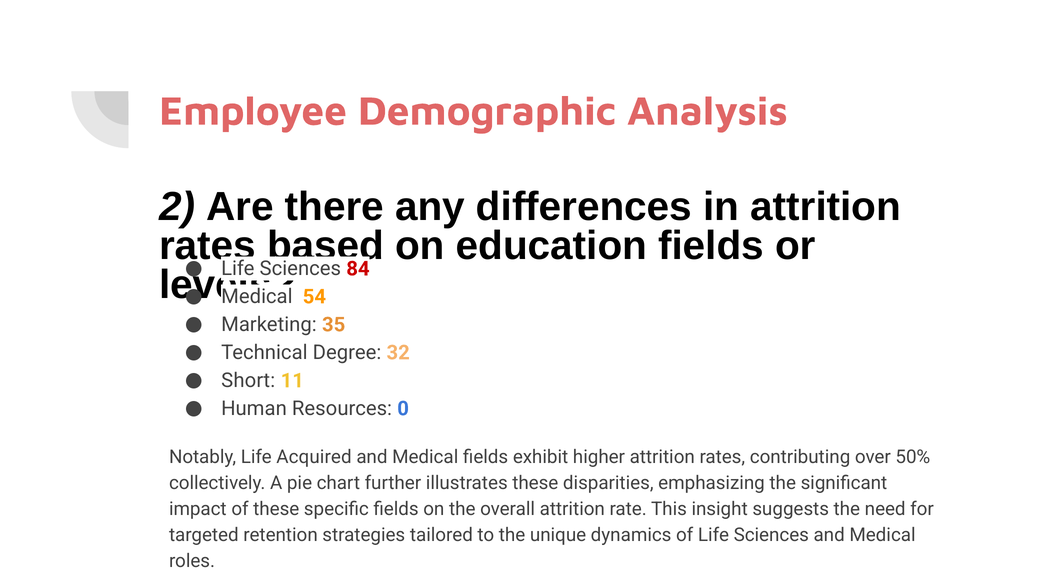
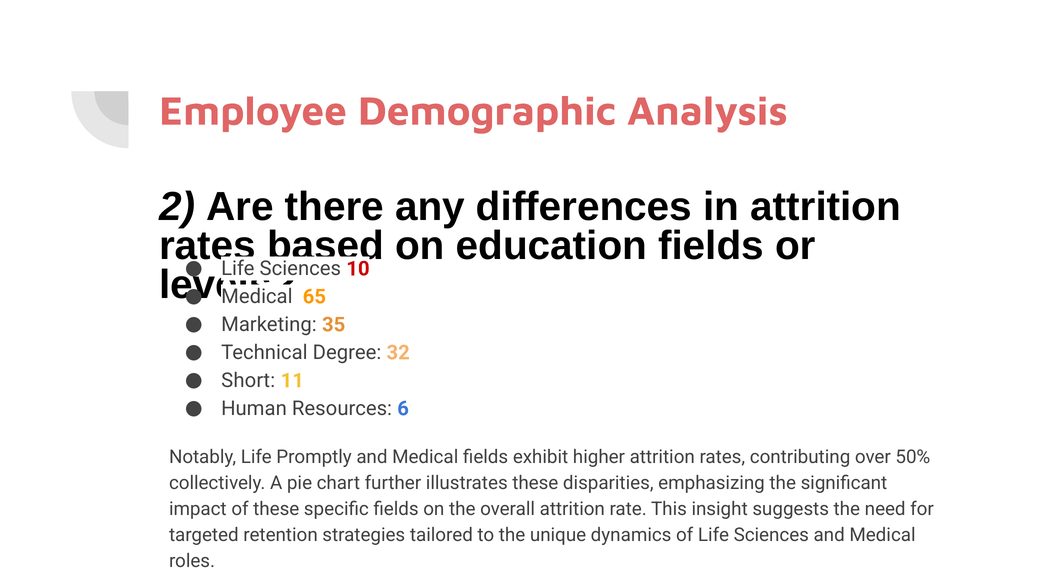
84: 84 -> 10
54: 54 -> 65
0: 0 -> 6
Acquired: Acquired -> Promptly
